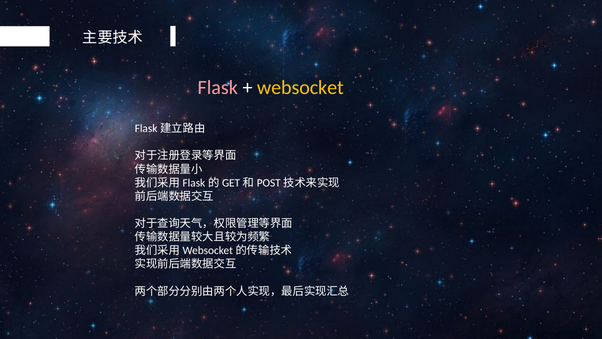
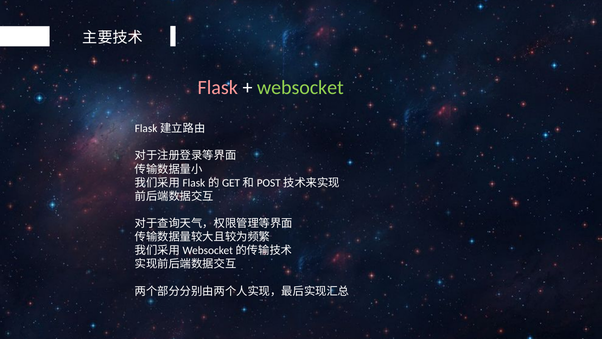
websocket colour: yellow -> light green
